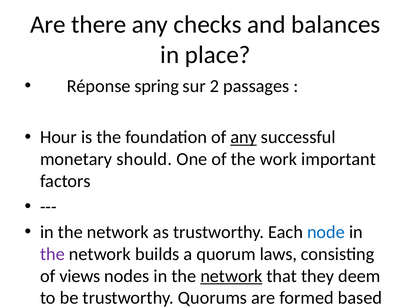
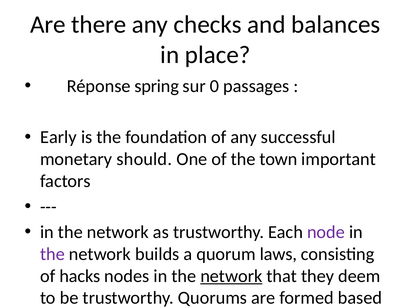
sur 2: 2 -> 0
Hour: Hour -> Early
any at (244, 137) underline: present -> none
the work: work -> town
node at (326, 232) colour: blue -> purple
views: views -> hacks
